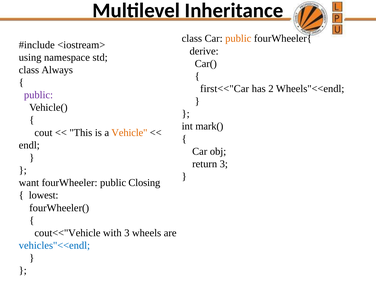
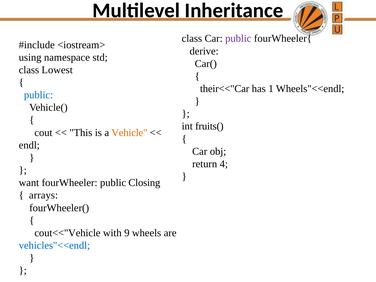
public at (238, 39) colour: orange -> purple
Always: Always -> Lowest
first<<"Car: first<<"Car -> their<<"Car
2: 2 -> 1
public at (38, 95) colour: purple -> blue
mark(: mark( -> fruits(
return 3: 3 -> 4
lowest: lowest -> arrays
with 3: 3 -> 9
